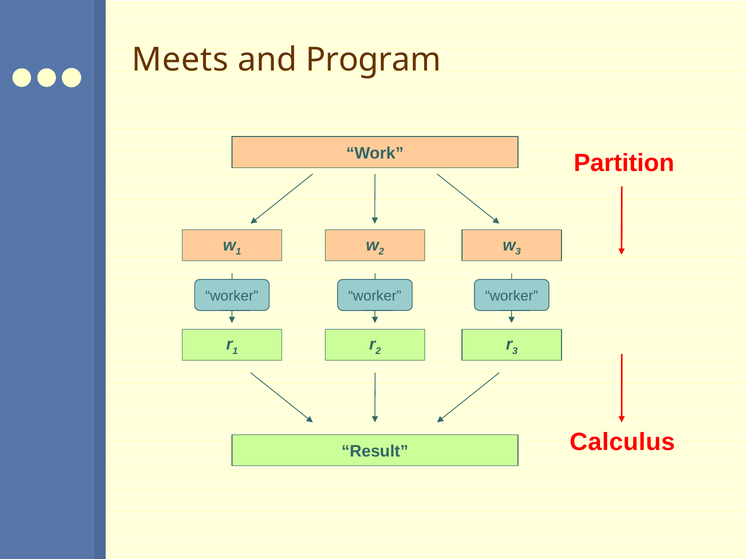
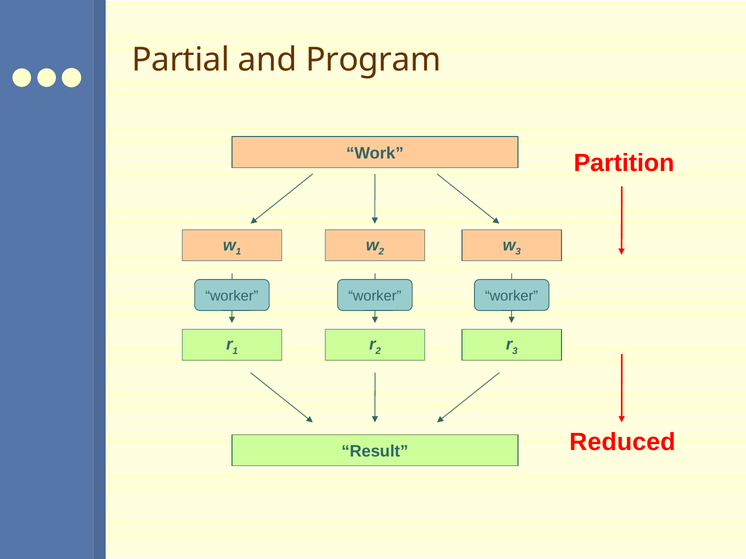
Meets: Meets -> Partial
Calculus: Calculus -> Reduced
